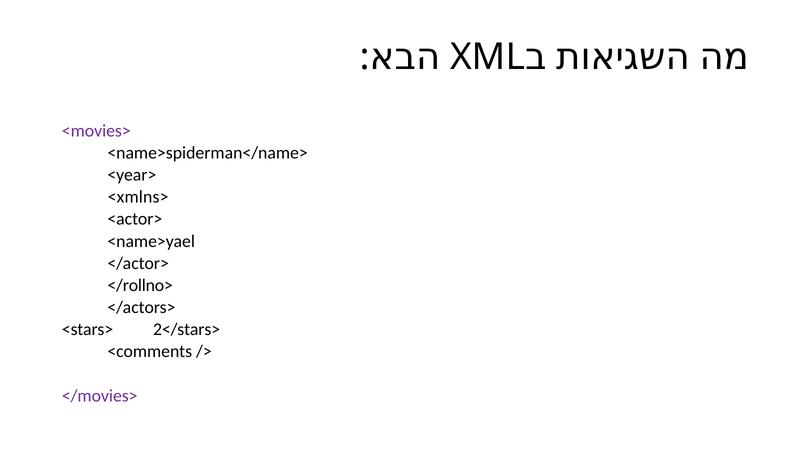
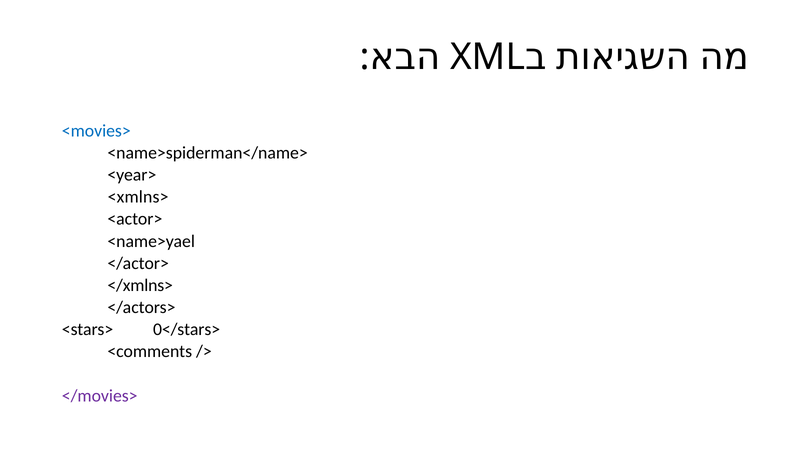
<movies> colour: purple -> blue
</rollno>: </rollno> -> </xmlns>
2</stars>: 2</stars> -> 0</stars>
